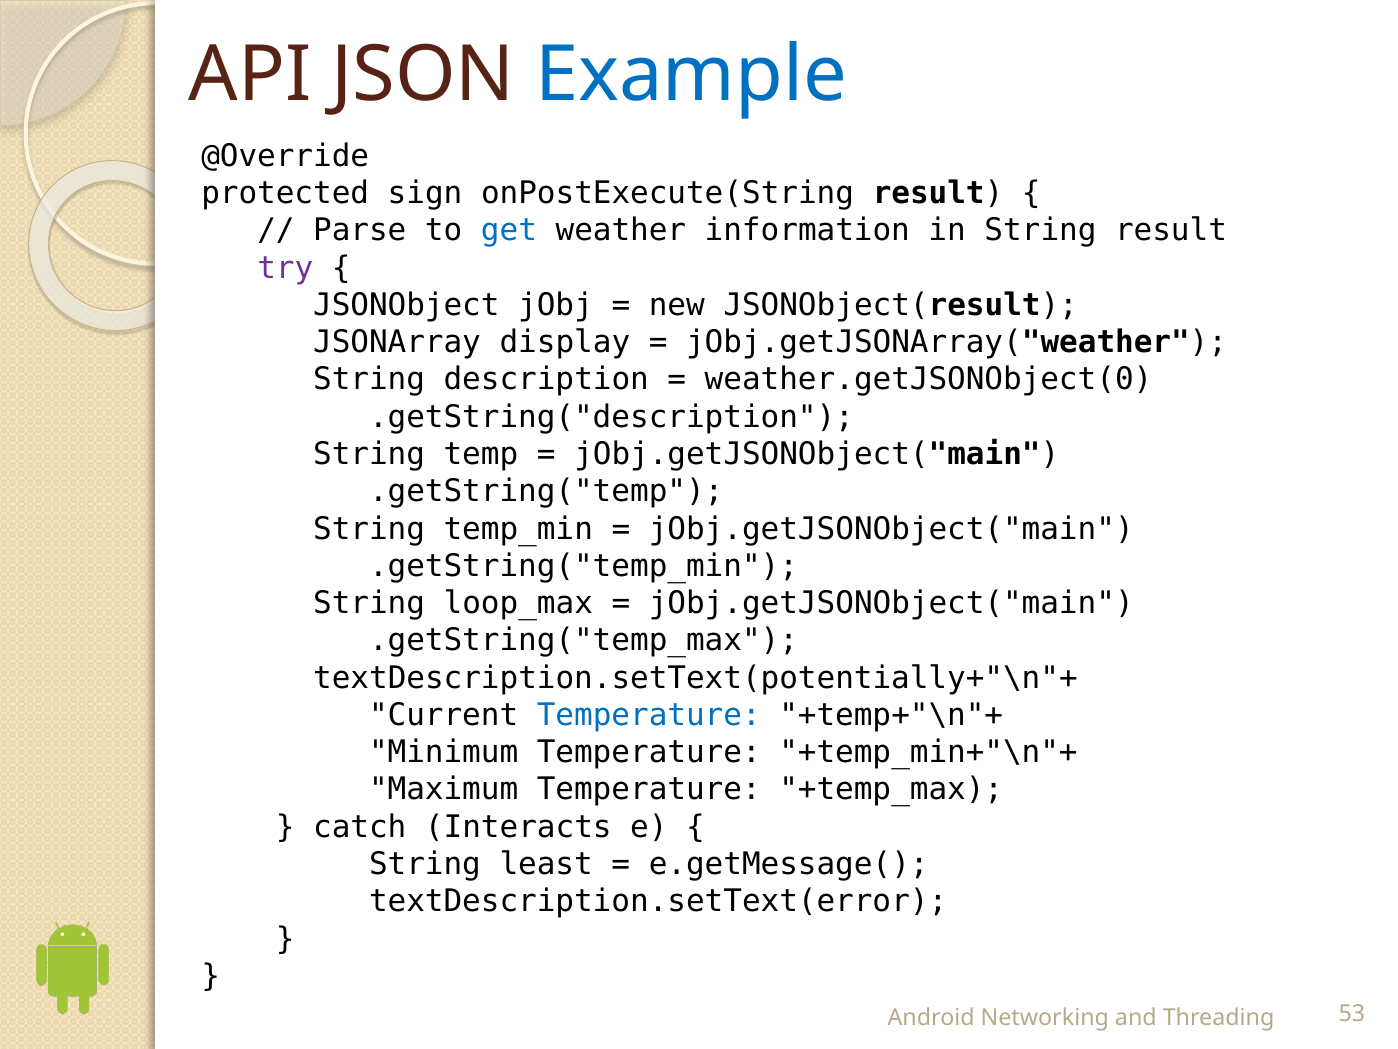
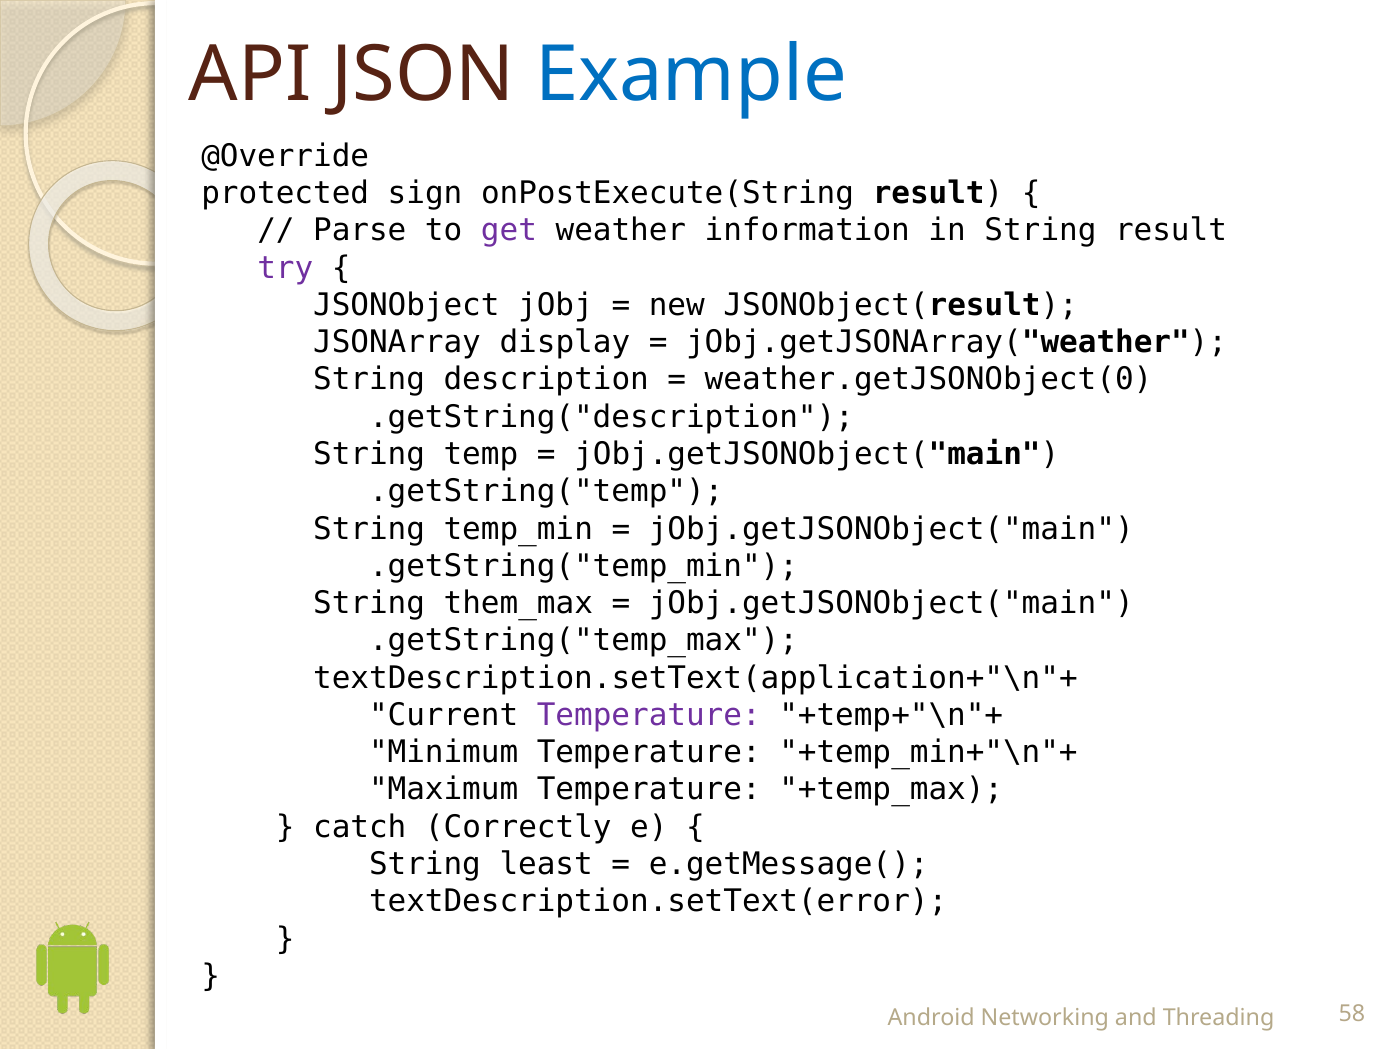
get colour: blue -> purple
loop_max: loop_max -> them_max
textDescription.setText(potentially+"\n"+: textDescription.setText(potentially+"\n"+ -> textDescription.setText(application+"\n"+
Temperature at (649, 715) colour: blue -> purple
Interacts: Interacts -> Correctly
53: 53 -> 58
